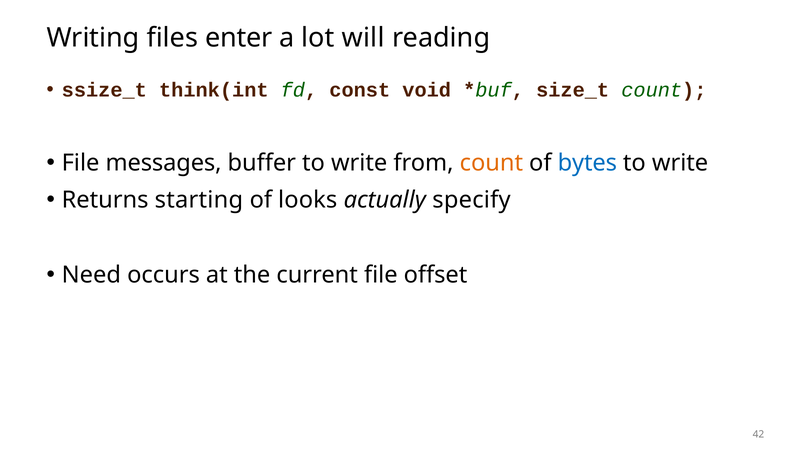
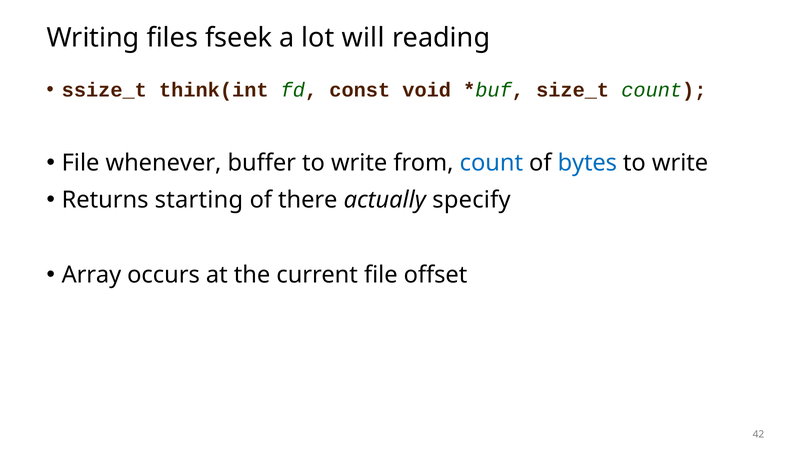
enter: enter -> fseek
messages: messages -> whenever
count at (491, 163) colour: orange -> blue
looks: looks -> there
Need: Need -> Array
